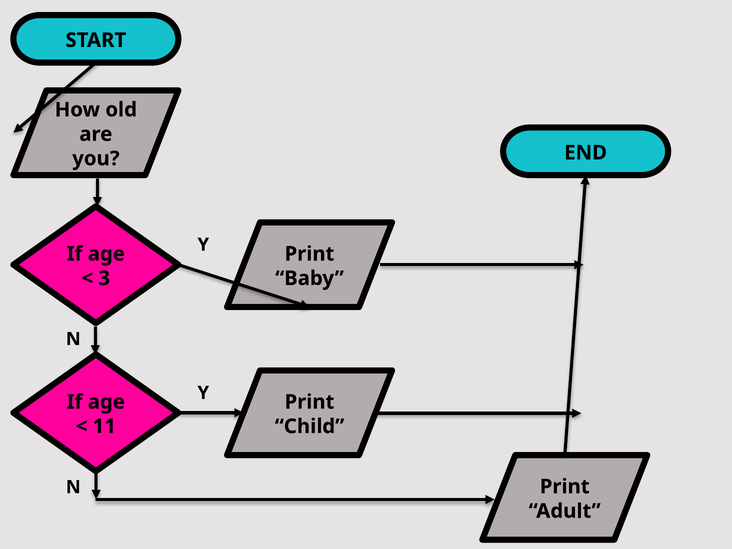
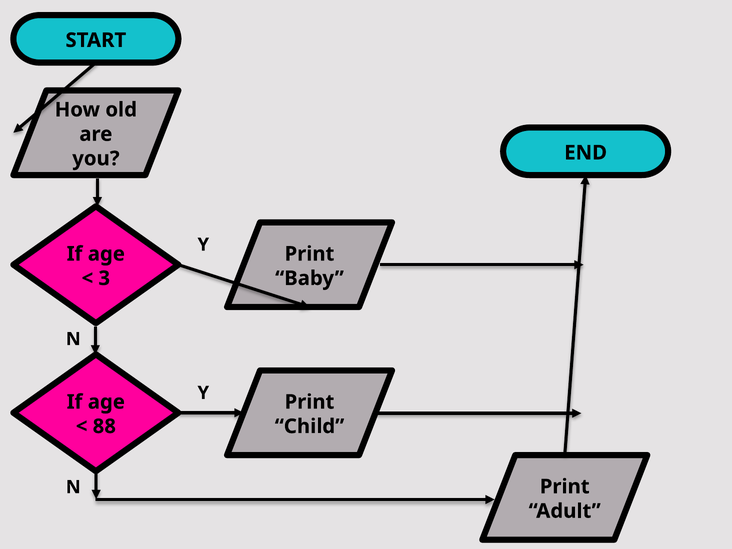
11: 11 -> 88
